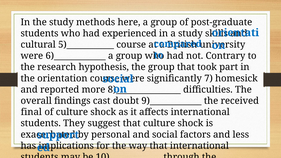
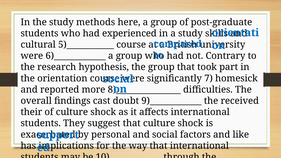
final: final -> their
less: less -> like
